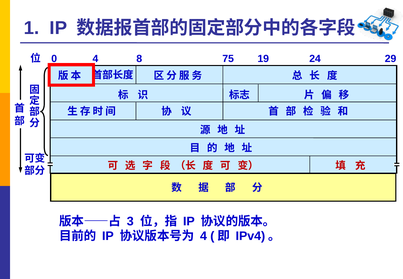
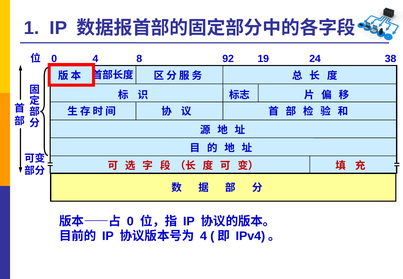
75: 75 -> 92
29: 29 -> 38
3 at (130, 221): 3 -> 0
